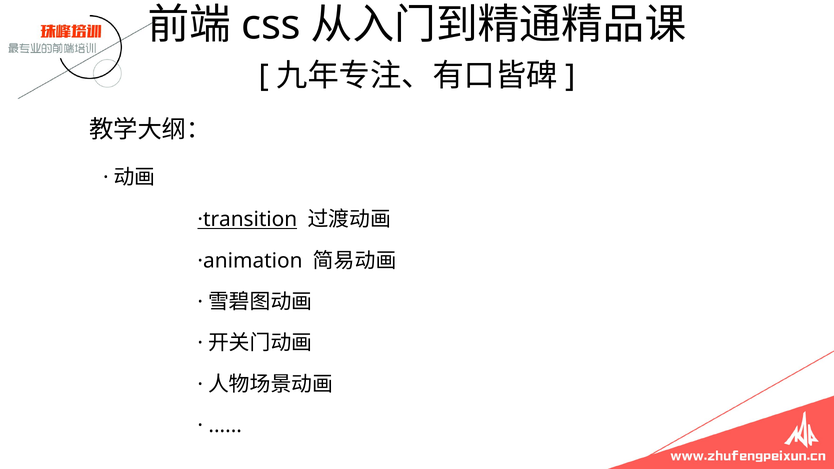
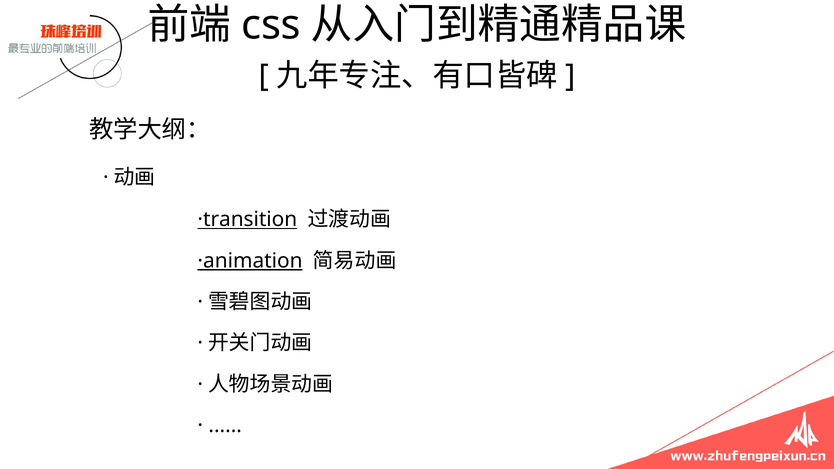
·animation underline: none -> present
